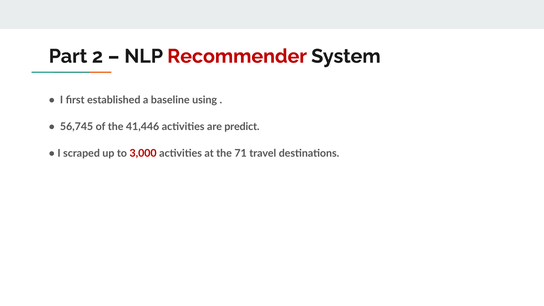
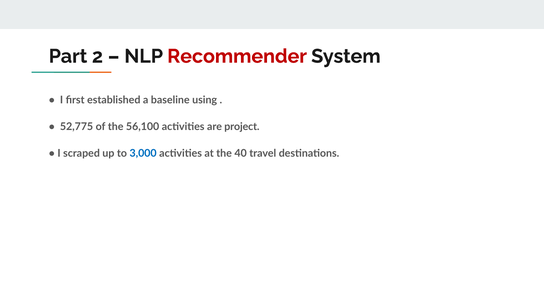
56,745: 56,745 -> 52,775
41,446: 41,446 -> 56,100
predict: predict -> project
3,000 colour: red -> blue
71: 71 -> 40
